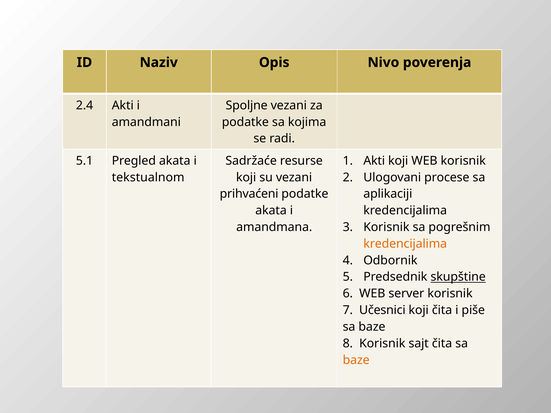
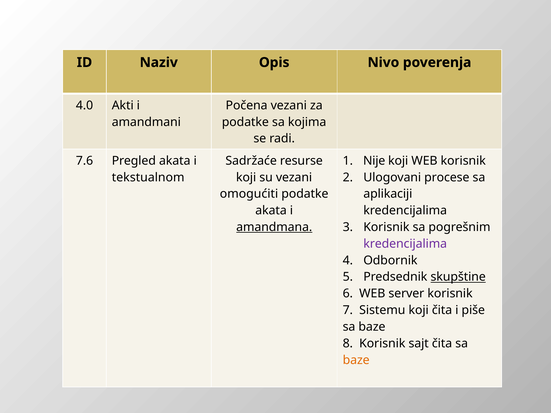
2.4: 2.4 -> 4.0
Spoljne: Spoljne -> Počena
5.1: 5.1 -> 7.6
Akti at (374, 161): Akti -> Nije
prihvaćeni: prihvaćeni -> omogućiti
amandmana underline: none -> present
kredencijalima at (405, 244) colour: orange -> purple
Učesnici: Učesnici -> Sistemu
